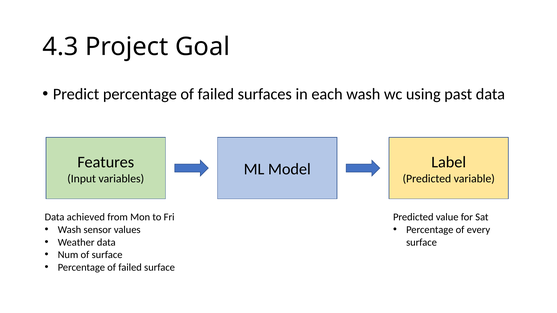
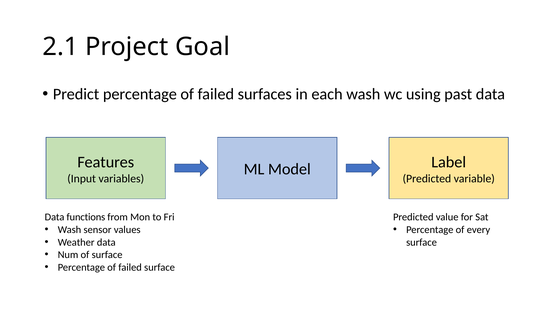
4.3: 4.3 -> 2.1
achieved: achieved -> functions
